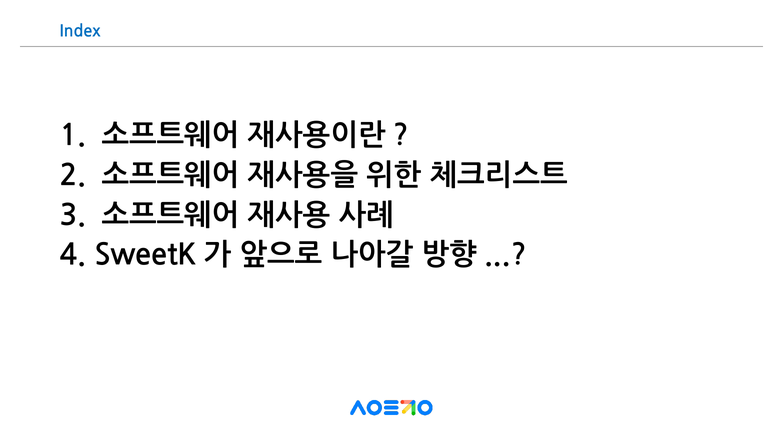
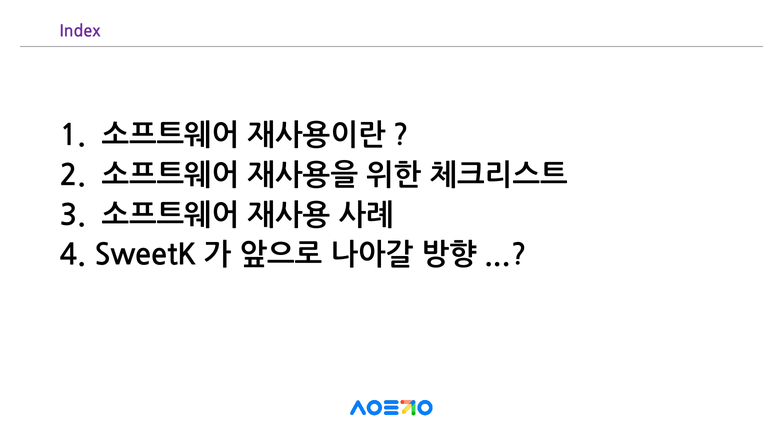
Index colour: blue -> purple
